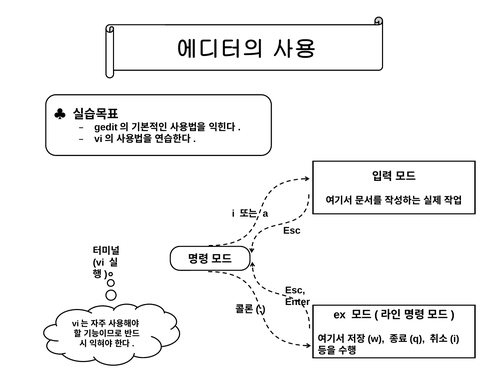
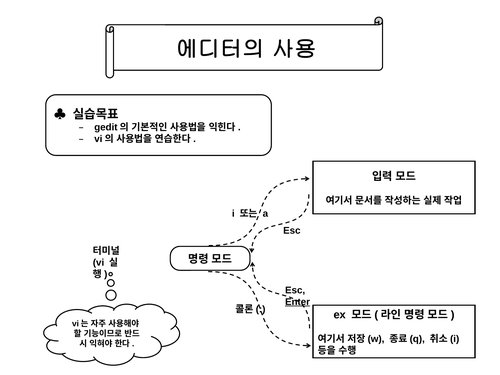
Enter underline: none -> present
